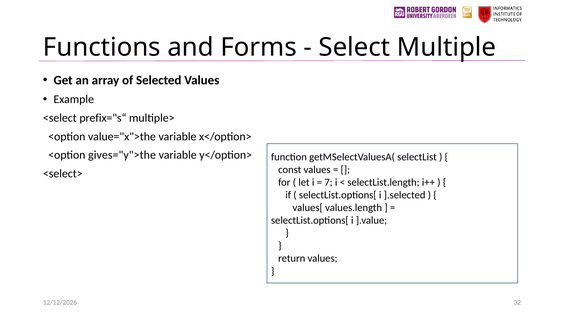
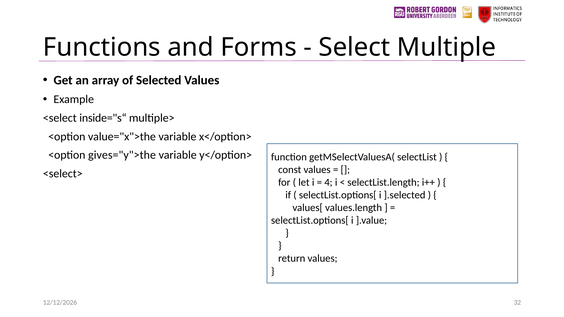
prefix="s“: prefix="s“ -> inside="s“
7: 7 -> 4
